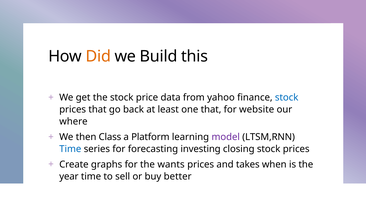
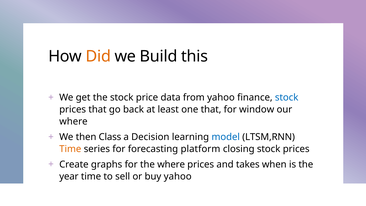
website: website -> window
Platform: Platform -> Decision
model colour: purple -> blue
Time at (70, 149) colour: blue -> orange
investing: investing -> platform
the wants: wants -> where
buy better: better -> yahoo
